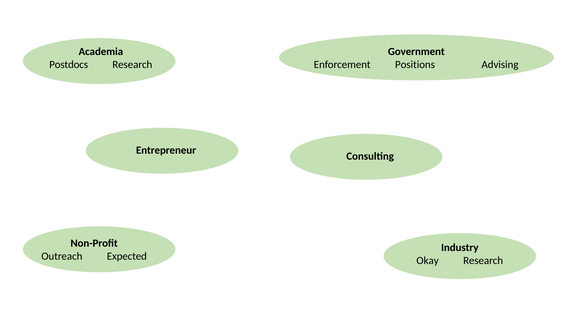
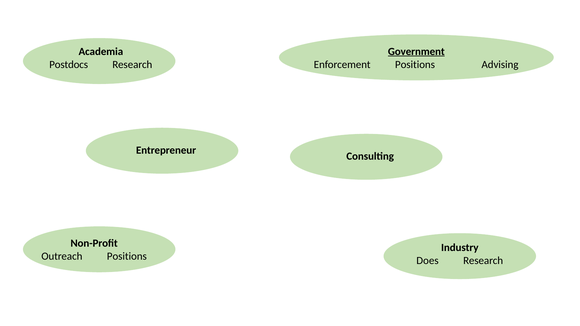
Government underline: none -> present
Outreach Expected: Expected -> Positions
Okay: Okay -> Does
